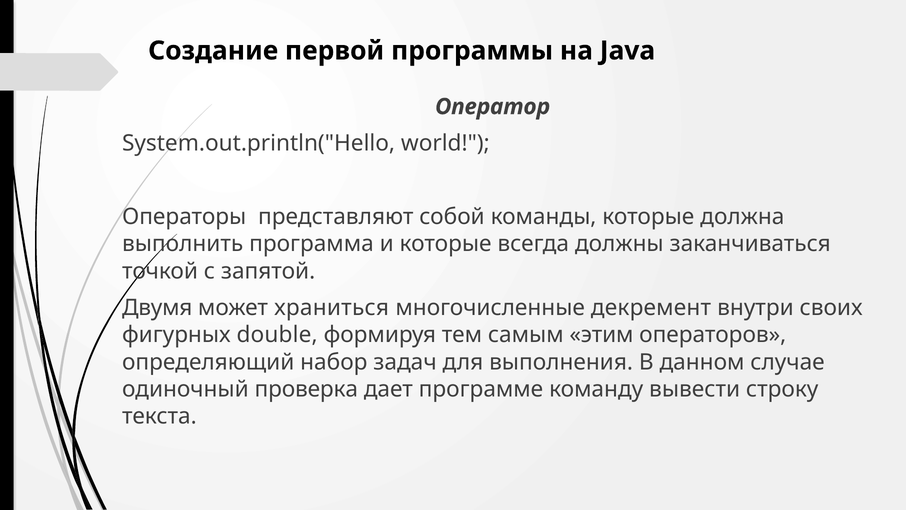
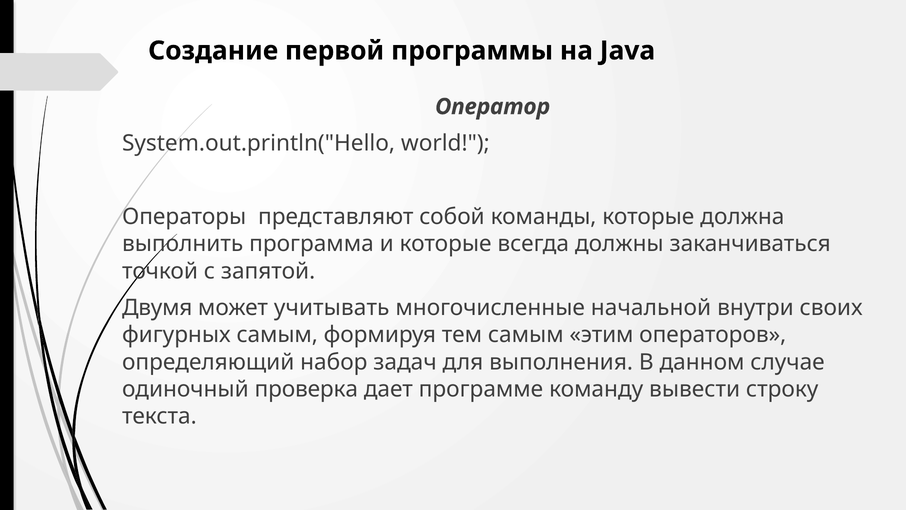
храниться: храниться -> учитывать
декремент: декремент -> начальной
фигурных double: double -> самым
